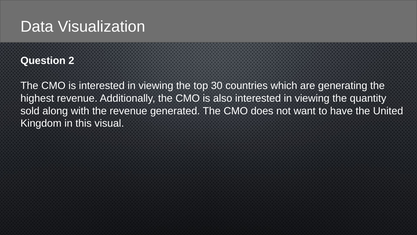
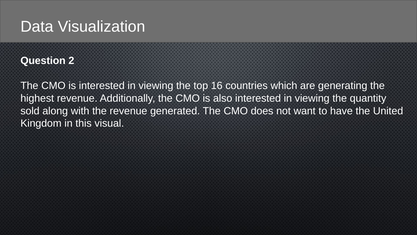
30: 30 -> 16
